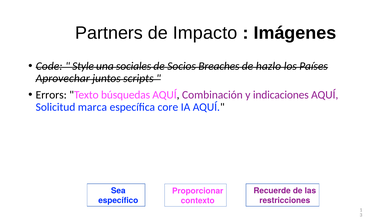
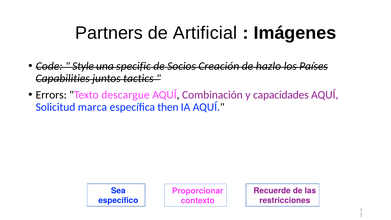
Impacto: Impacto -> Artificial
sociales: sociales -> specific
Breaches: Breaches -> Creación
Aprovechar: Aprovechar -> Capabilities
scripts: scripts -> tactics
búsquedas: búsquedas -> descargue
indicaciones: indicaciones -> capacidades
core: core -> then
